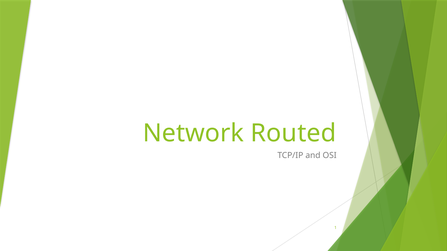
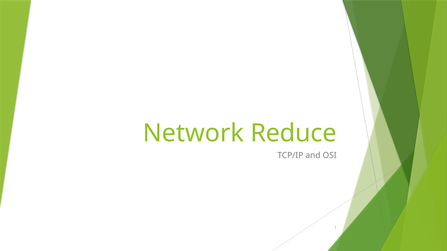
Routed: Routed -> Reduce
